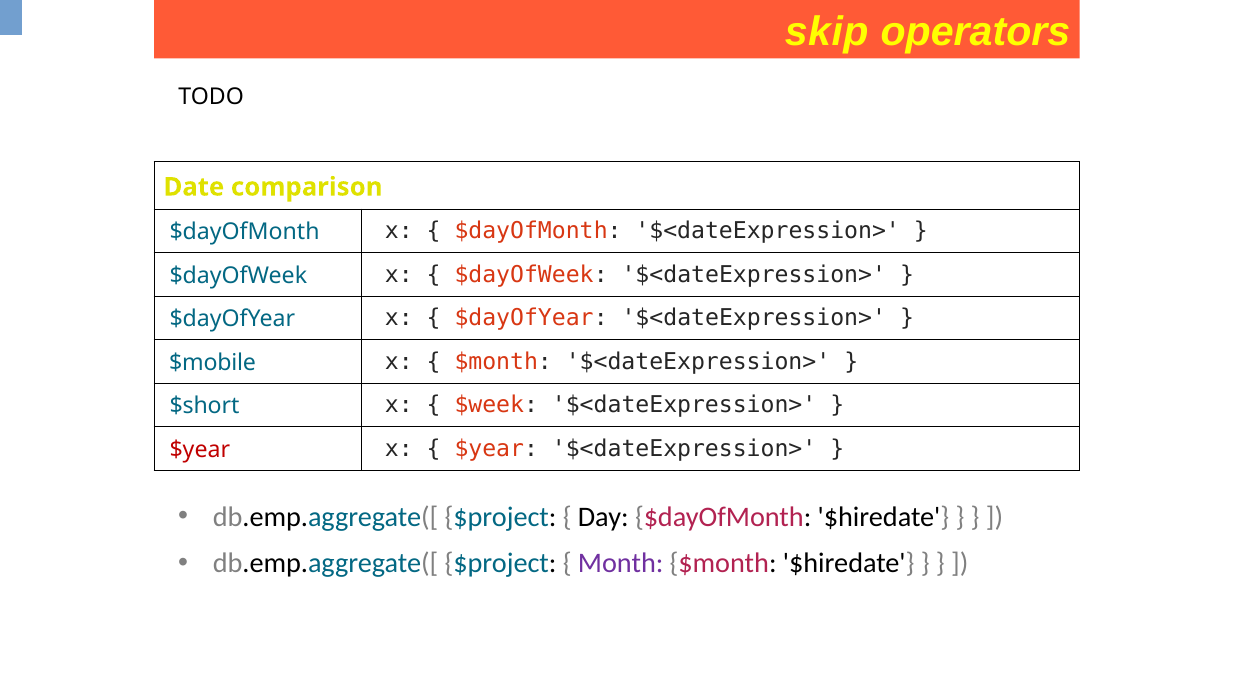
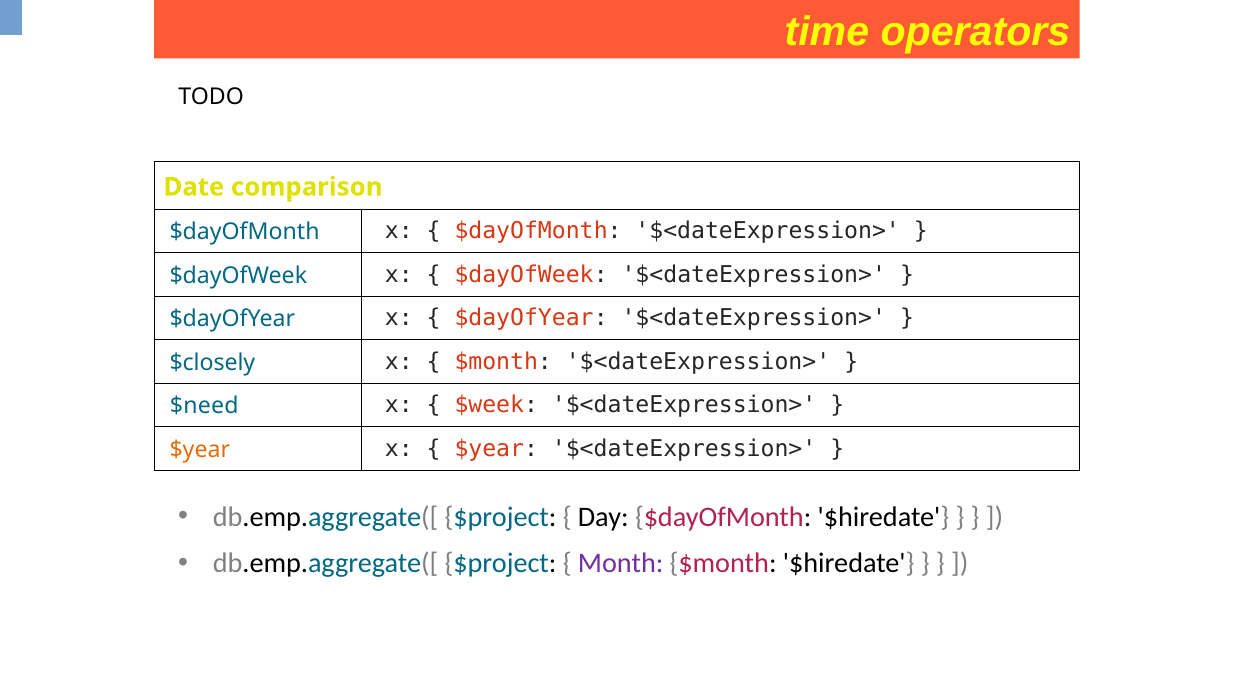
skip: skip -> time
$mobile: $mobile -> $closely
$short: $short -> $need
$year at (200, 450) colour: red -> orange
